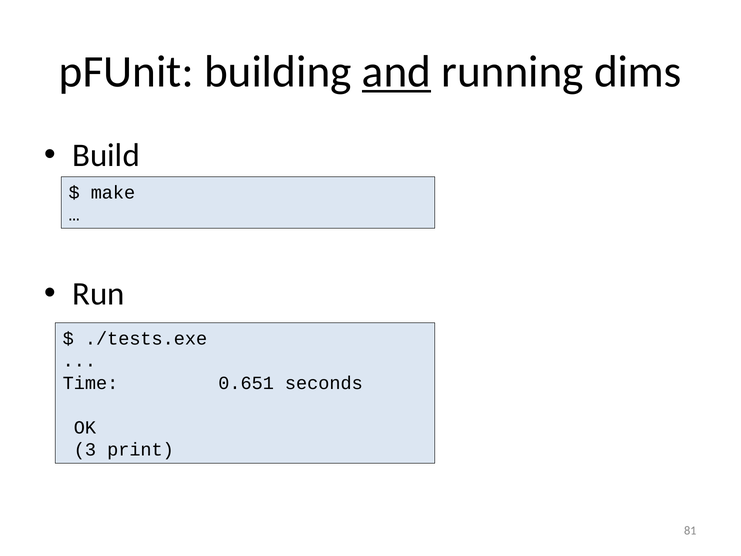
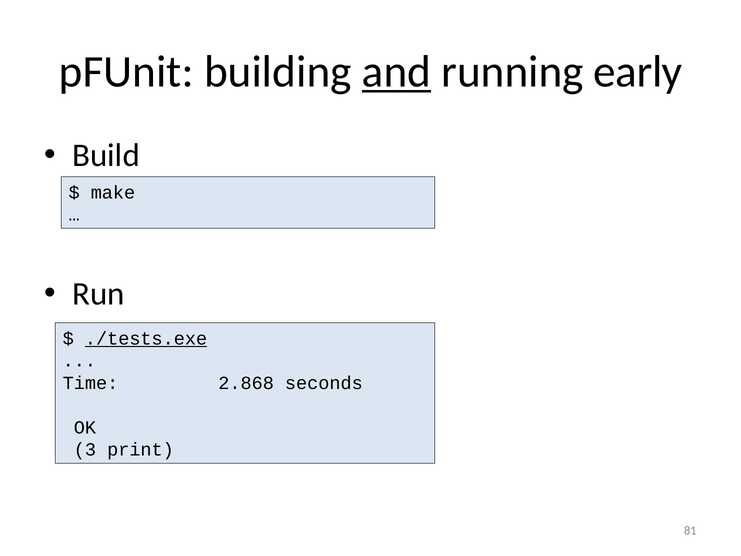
dims: dims -> early
./tests.exe underline: none -> present
0.651: 0.651 -> 2.868
